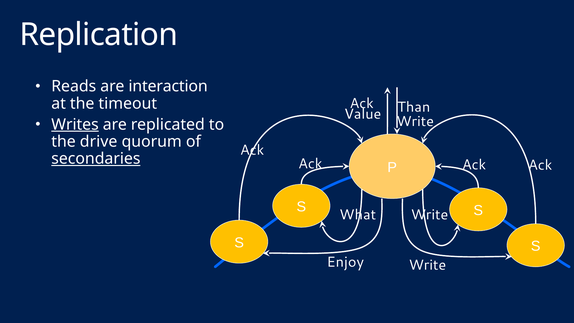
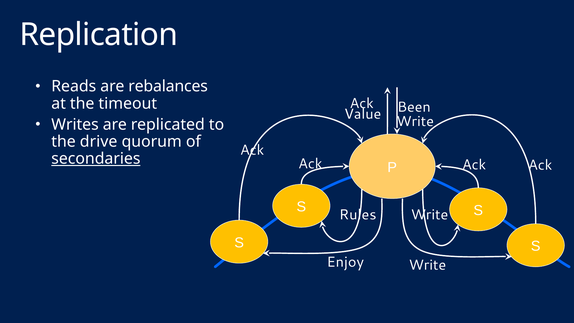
interaction: interaction -> rebalances
Than: Than -> Been
Writes underline: present -> none
What: What -> Rules
